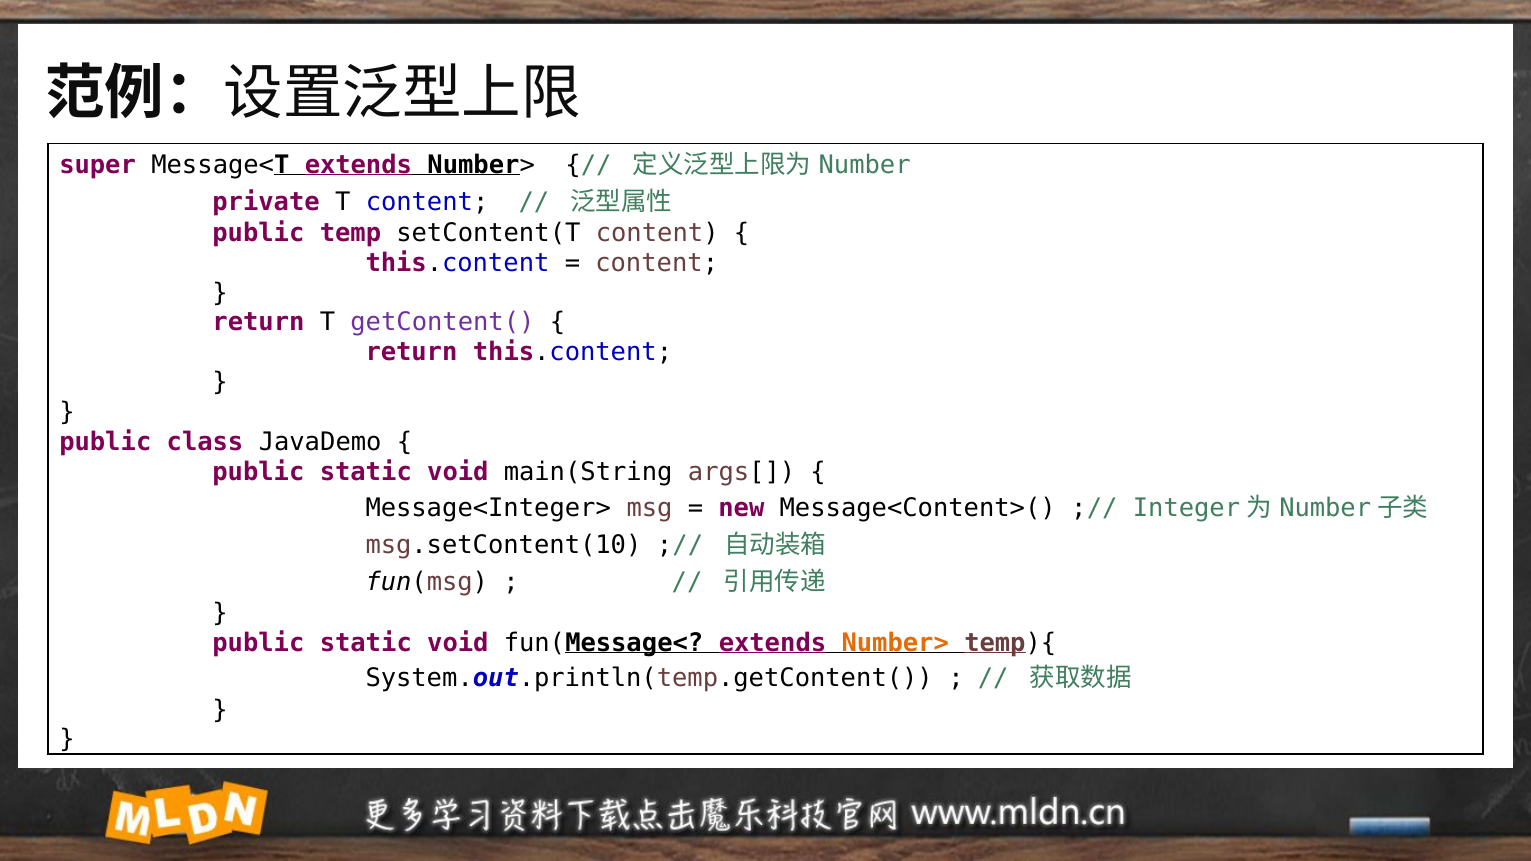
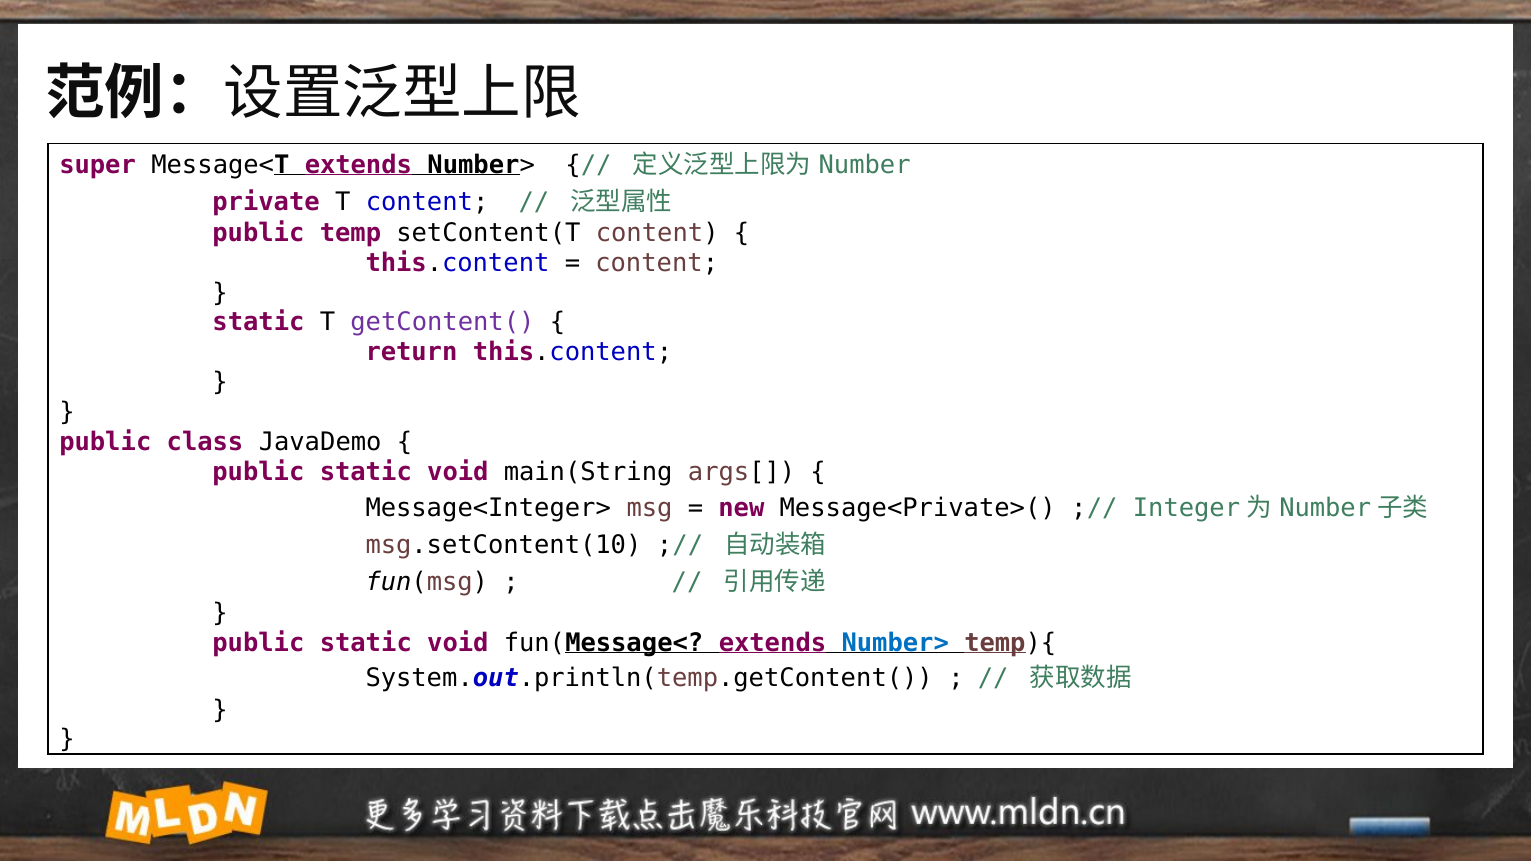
return at (258, 323): return -> static
Message<Content>(: Message<Content>( -> Message<Private>(
Number> at (895, 643) colour: orange -> blue
